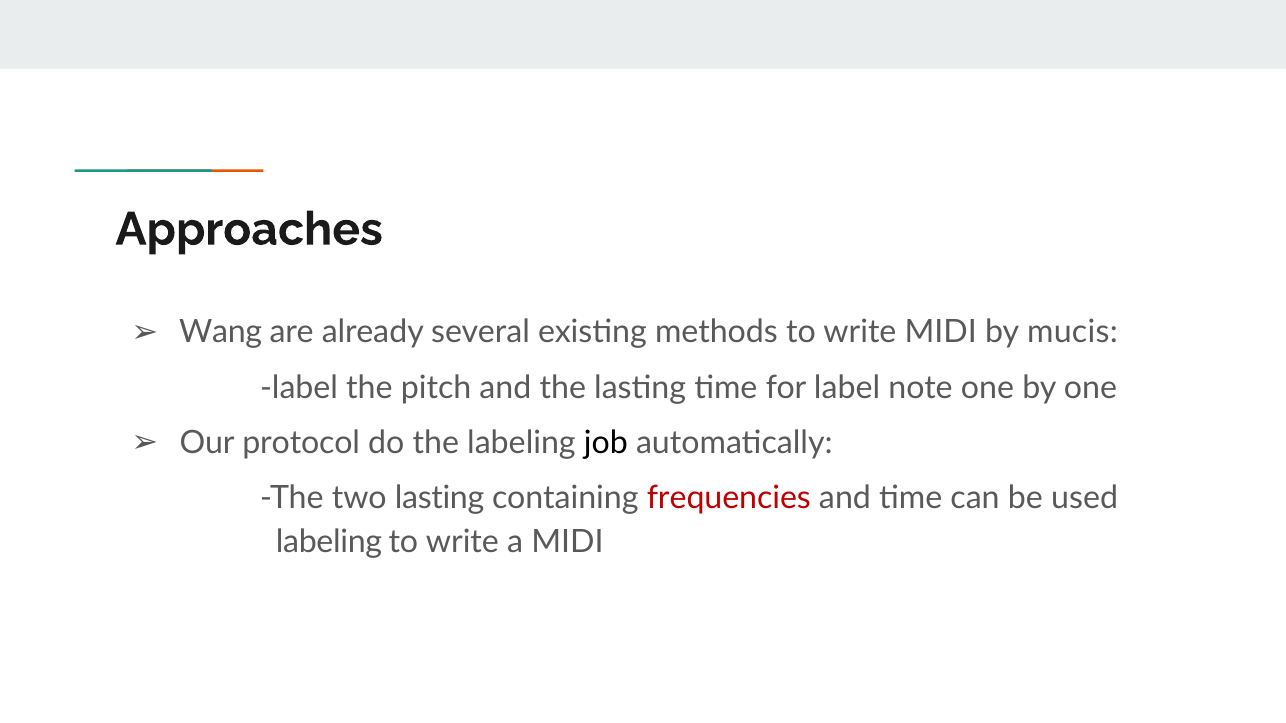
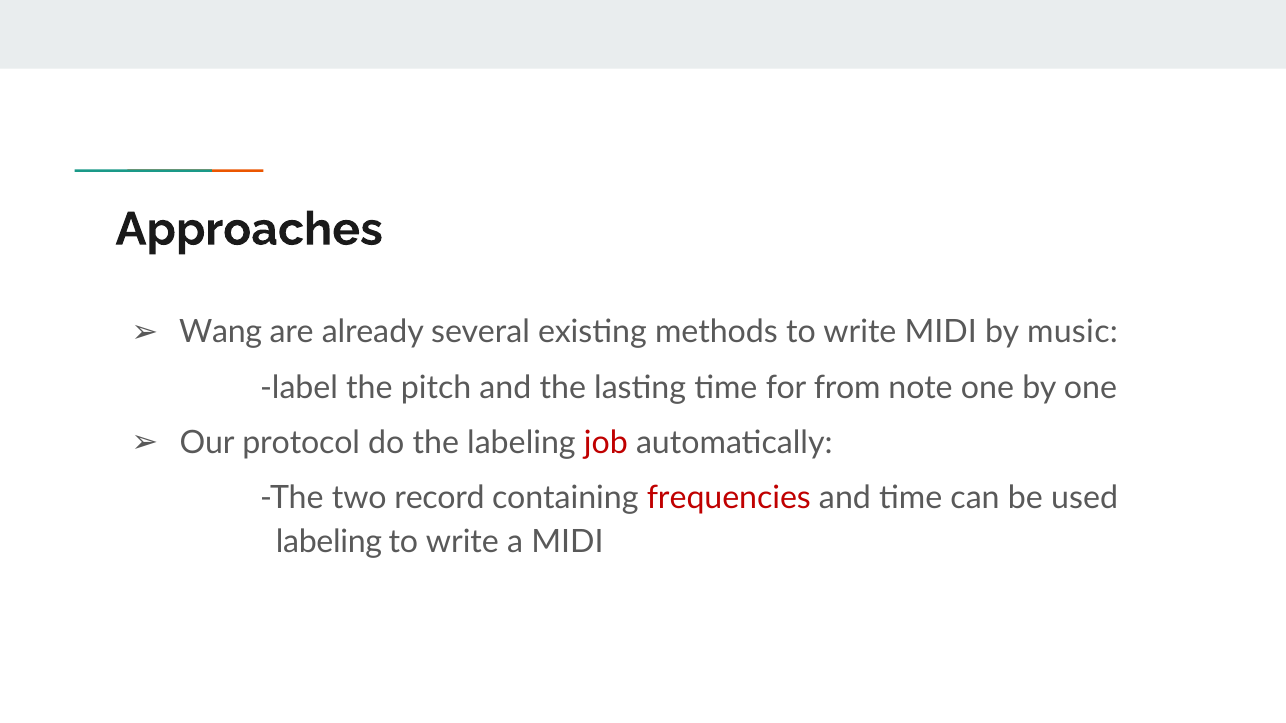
mucis: mucis -> music
for label: label -> from
job colour: black -> red
two lasting: lasting -> record
